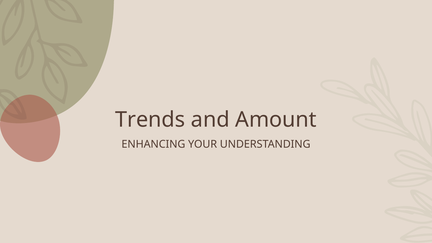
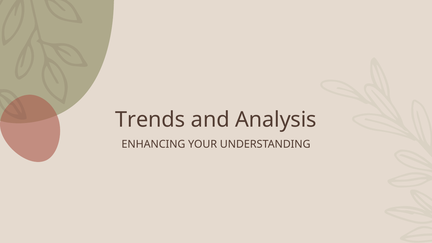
Amount: Amount -> Analysis
